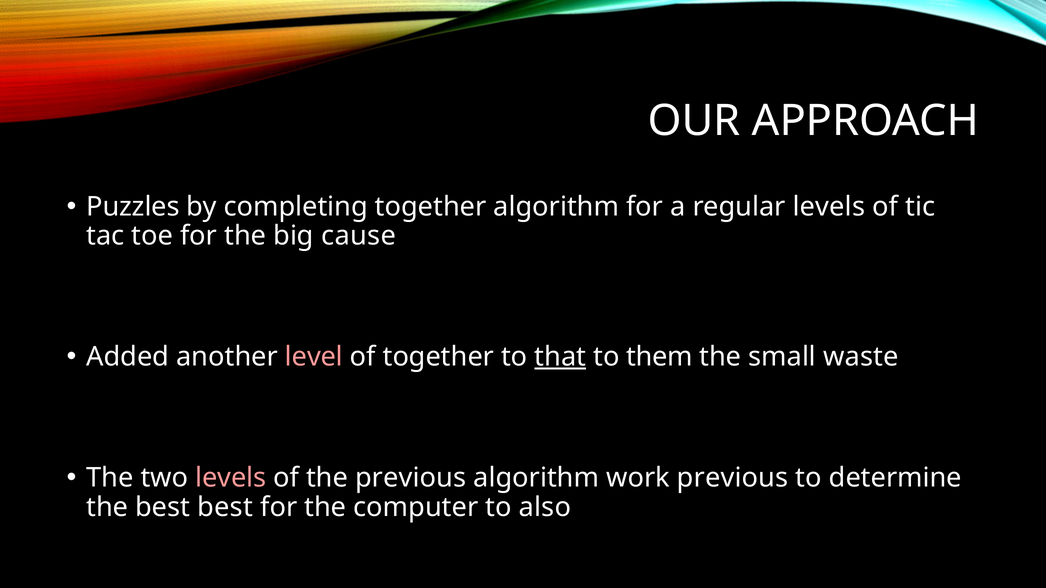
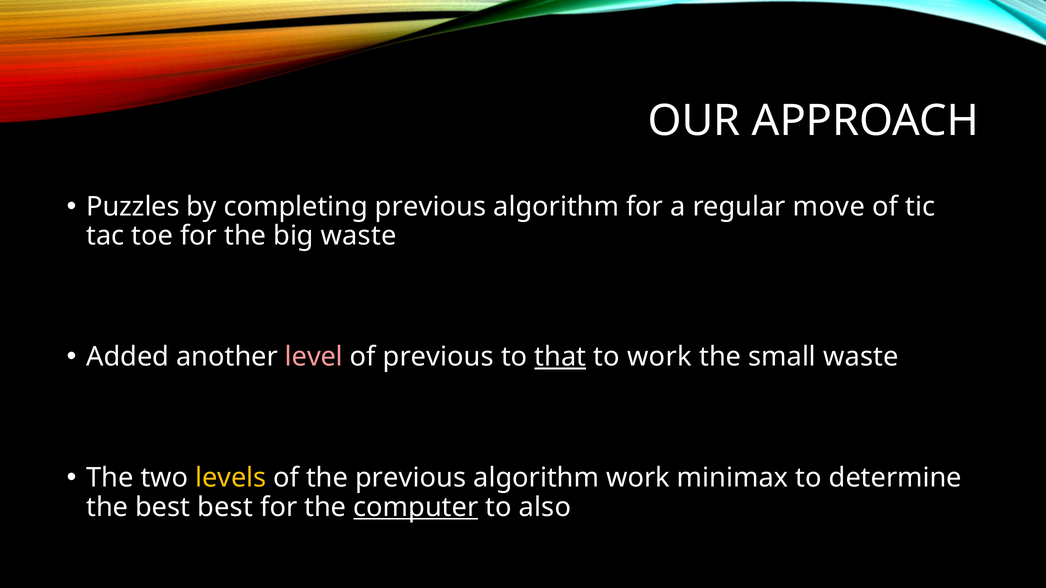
completing together: together -> previous
regular levels: levels -> move
big cause: cause -> waste
of together: together -> previous
to them: them -> work
levels at (231, 478) colour: pink -> yellow
work previous: previous -> minimax
computer underline: none -> present
